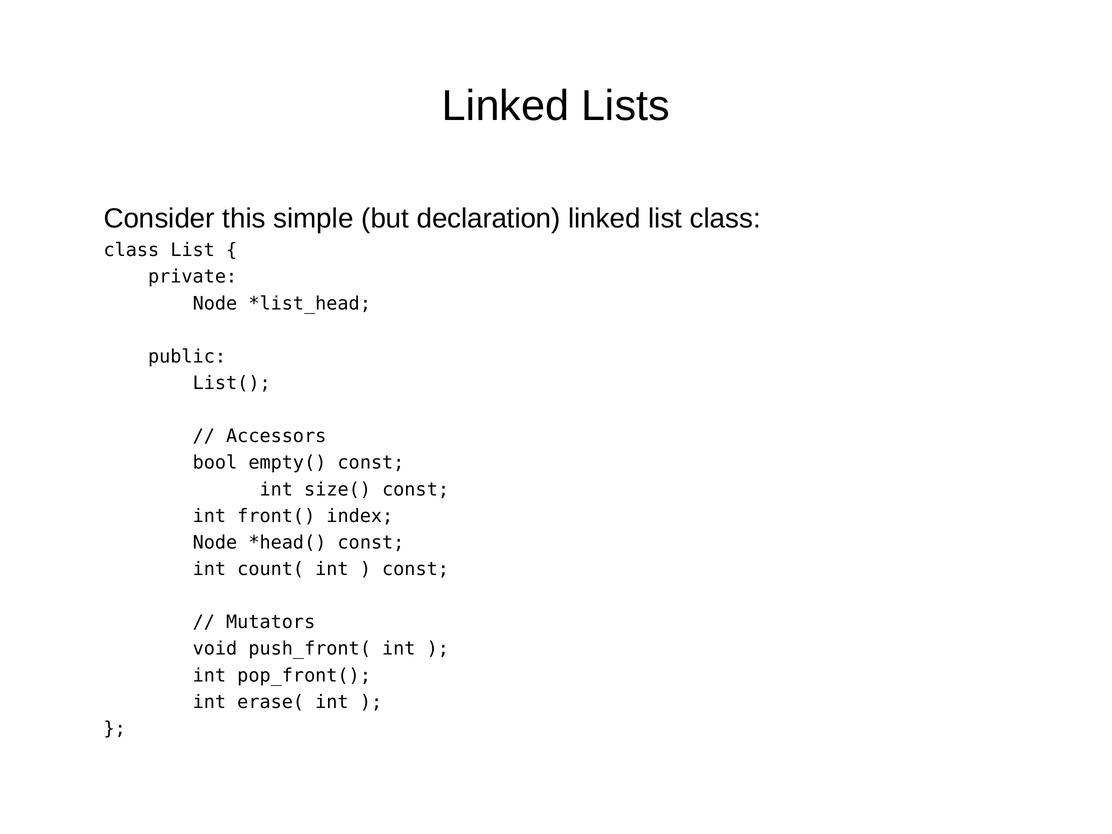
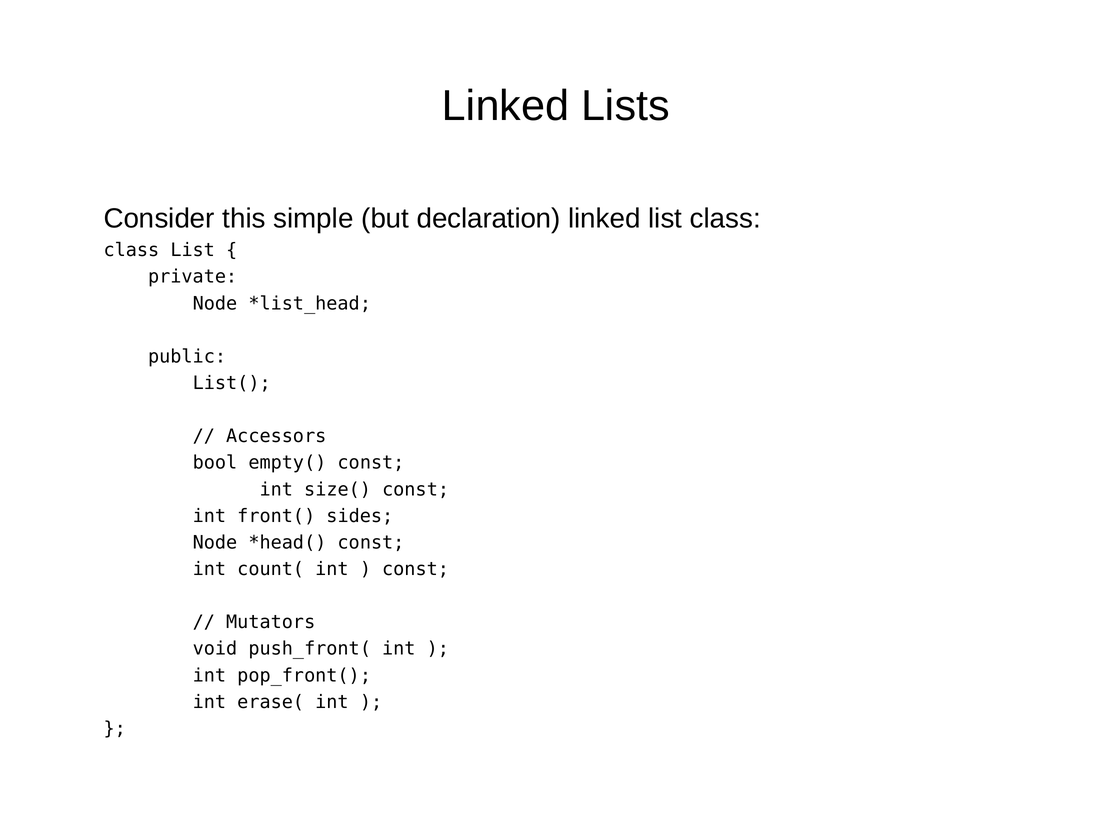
index: index -> sides
